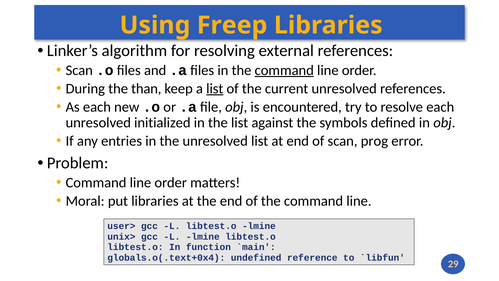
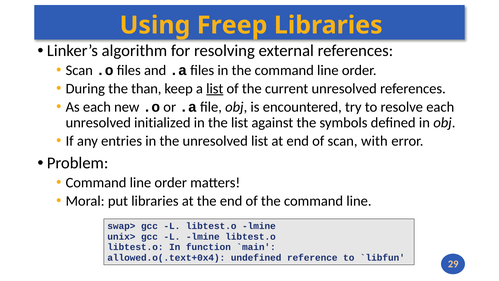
command at (284, 70) underline: present -> none
prog: prog -> with
user>: user> -> swap>
globals.o(.text+0x4: globals.o(.text+0x4 -> allowed.o(.text+0x4
